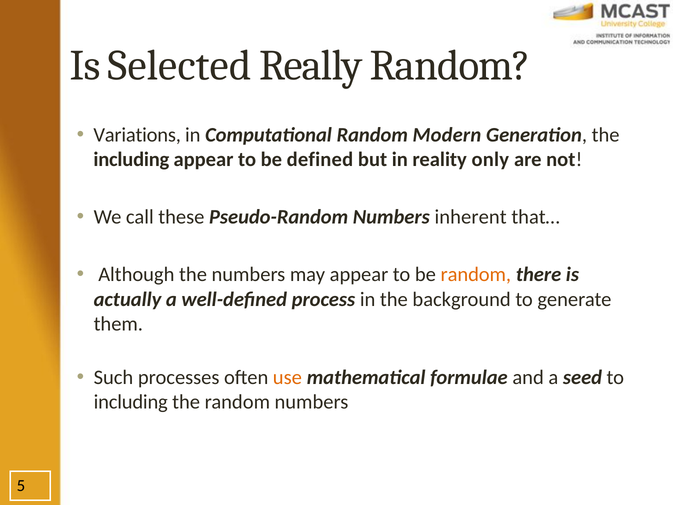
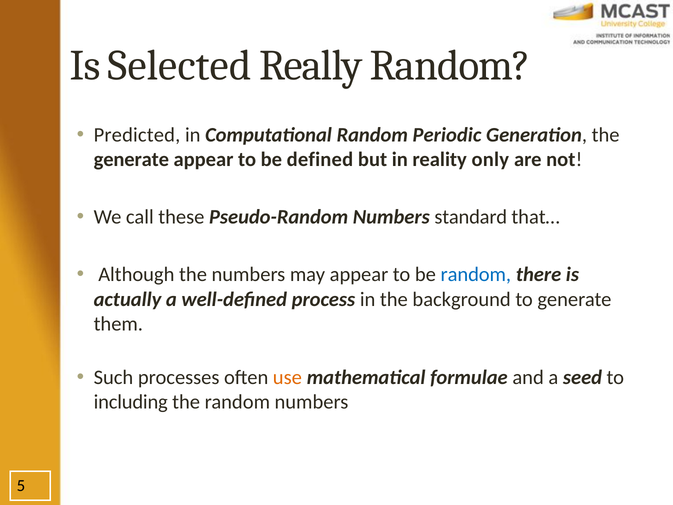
Variations: Variations -> Predicted
Modern: Modern -> Periodic
including at (131, 160): including -> generate
inherent: inherent -> standard
random at (476, 275) colour: orange -> blue
